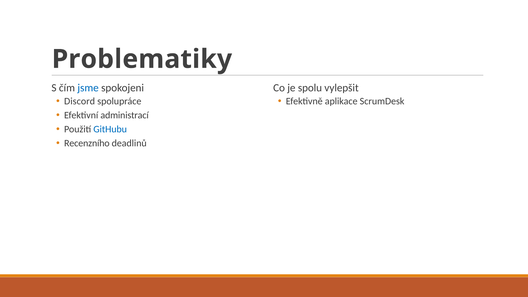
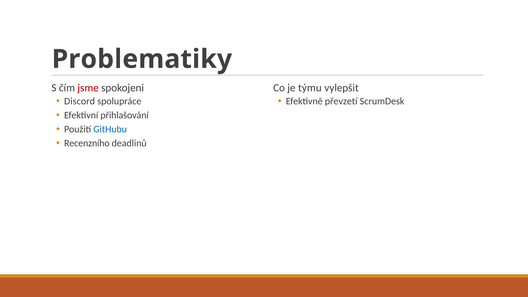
jsme colour: blue -> red
spolu: spolu -> týmu
aplikace: aplikace -> převzetí
administrací: administrací -> přihlašování
